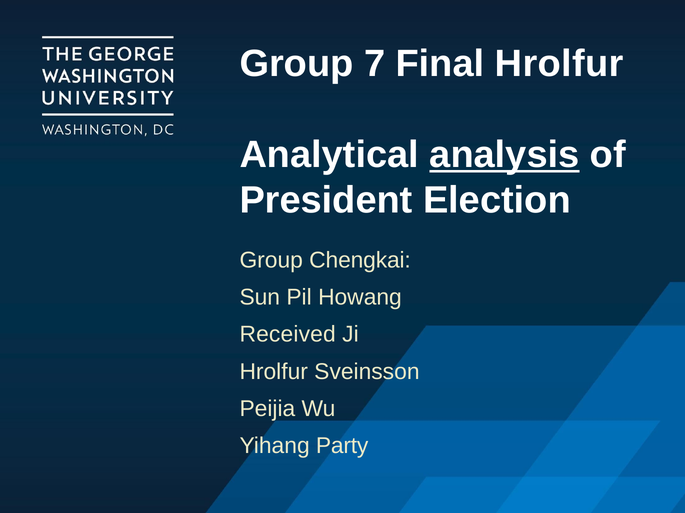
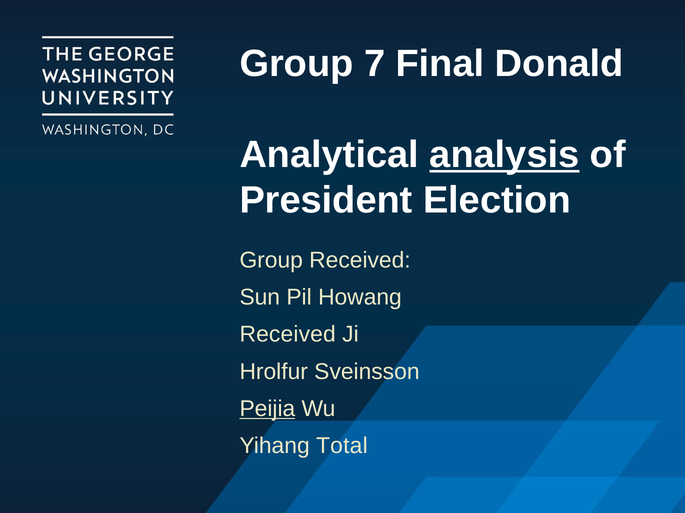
Final Hrolfur: Hrolfur -> Donald
Group Chengkai: Chengkai -> Received
Peijia underline: none -> present
Party: Party -> Total
